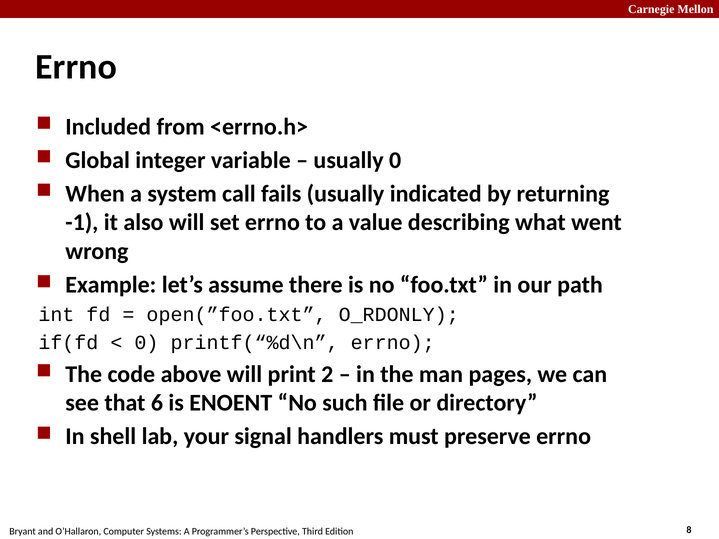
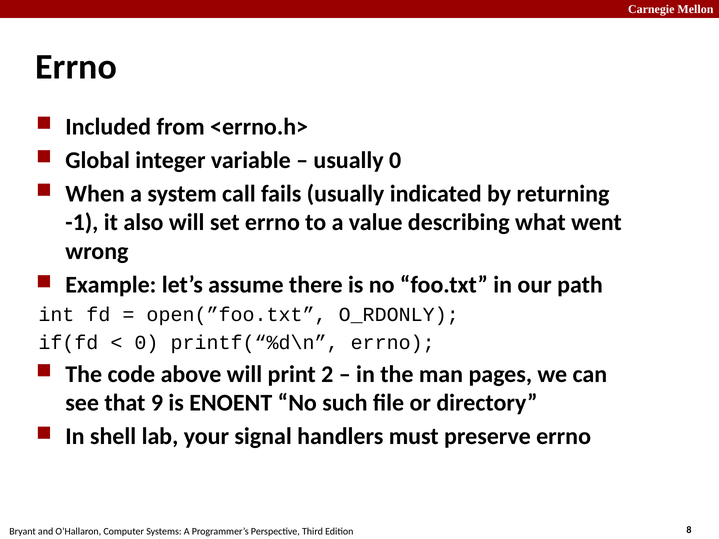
6: 6 -> 9
